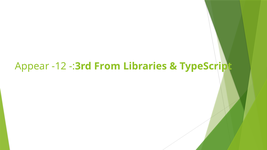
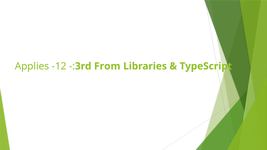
Appear: Appear -> Applies
